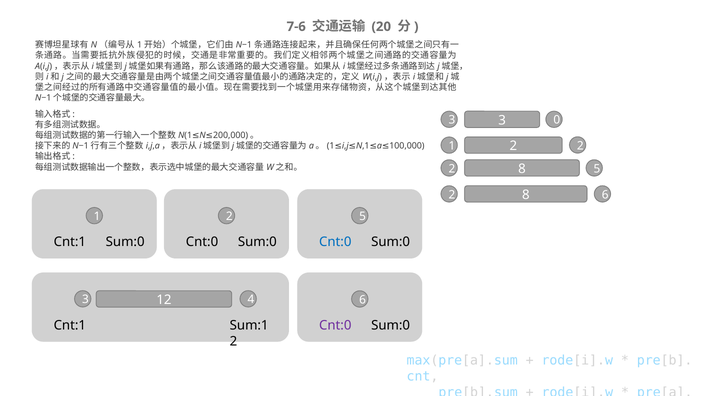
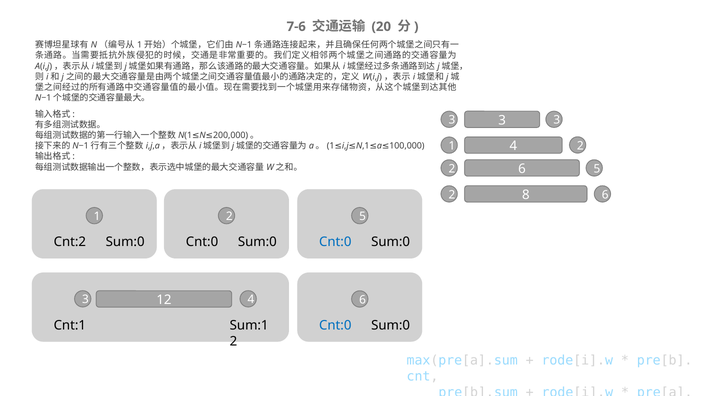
3 3 0: 0 -> 3
1 2: 2 -> 4
8 at (522, 169): 8 -> 6
Cnt:1 at (70, 242): Cnt:1 -> Cnt:2
Cnt:0 at (335, 326) colour: purple -> blue
